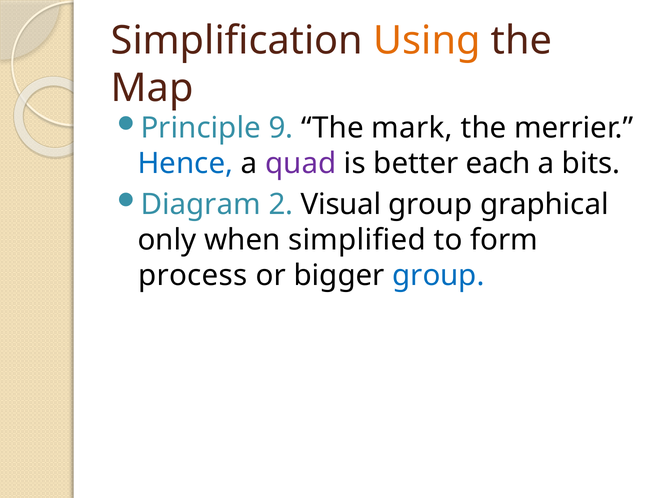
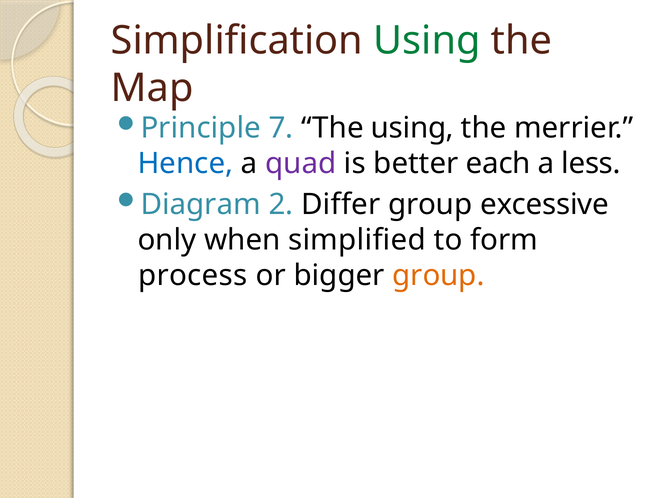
Using at (427, 40) colour: orange -> green
9: 9 -> 7
The mark: mark -> using
bits: bits -> less
Visual: Visual -> Differ
graphical: graphical -> excessive
group at (438, 276) colour: blue -> orange
